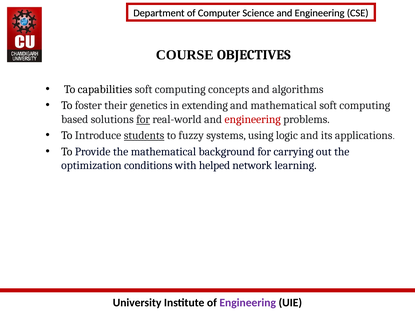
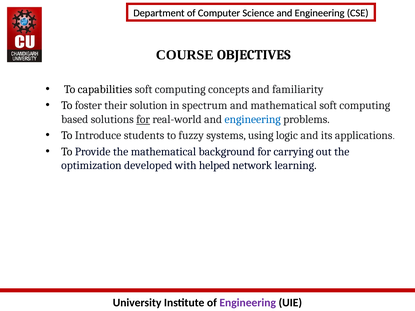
algorithms: algorithms -> familiarity
genetics: genetics -> solution
extending: extending -> spectrum
engineering at (253, 119) colour: red -> blue
students underline: present -> none
conditions: conditions -> developed
